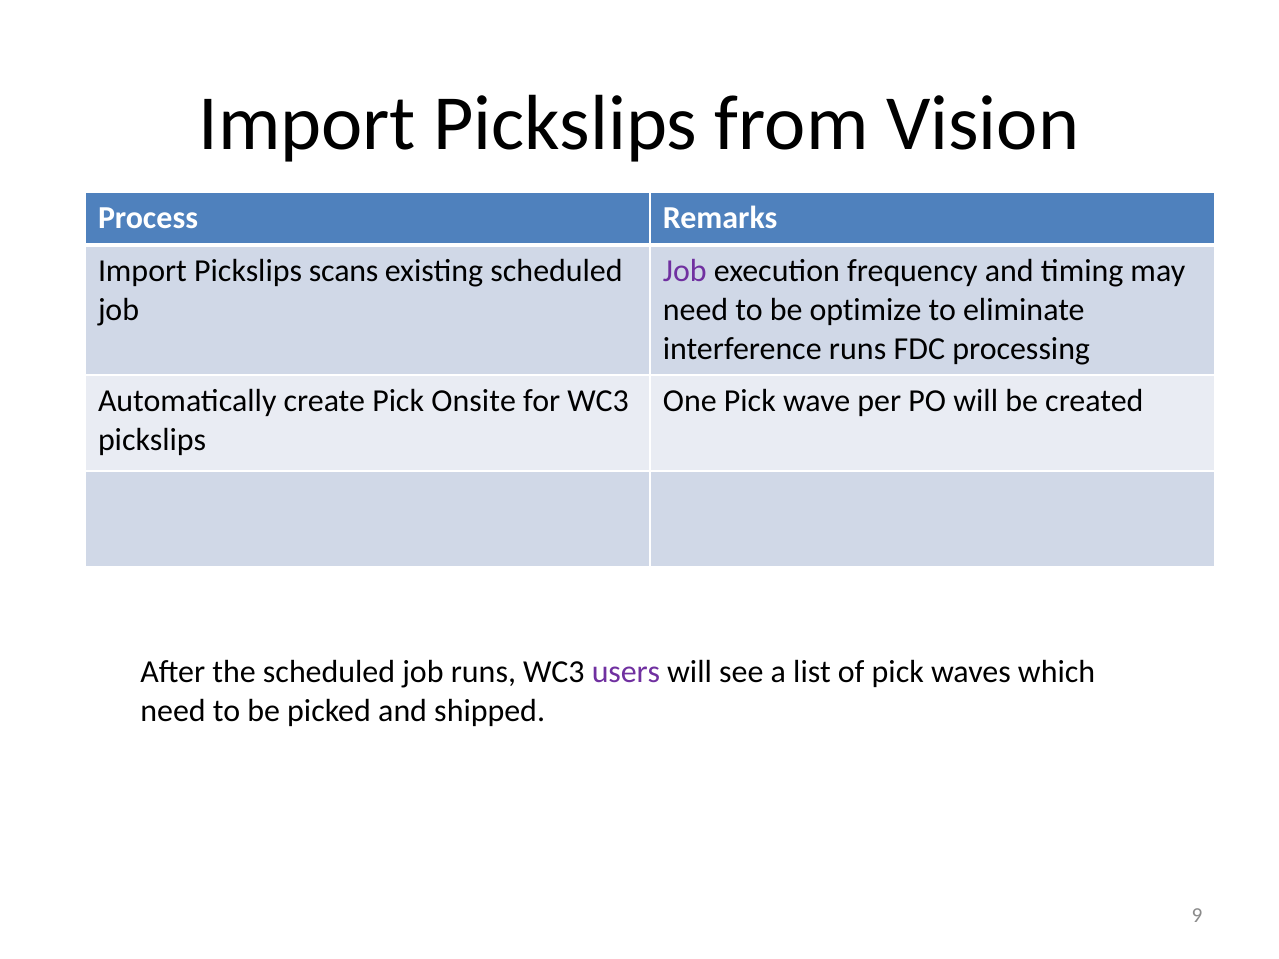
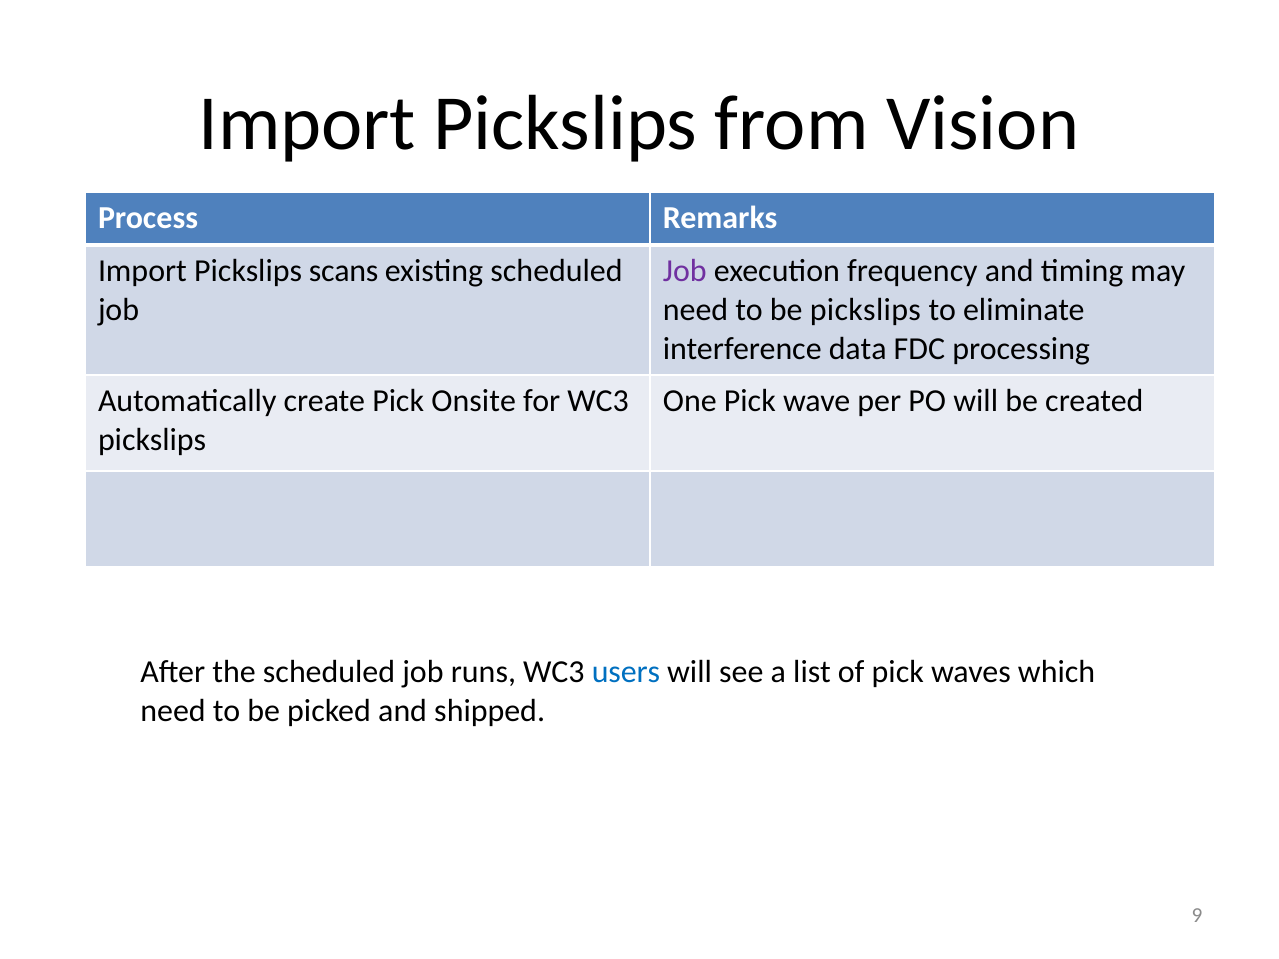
be optimize: optimize -> pickslips
interference runs: runs -> data
users colour: purple -> blue
